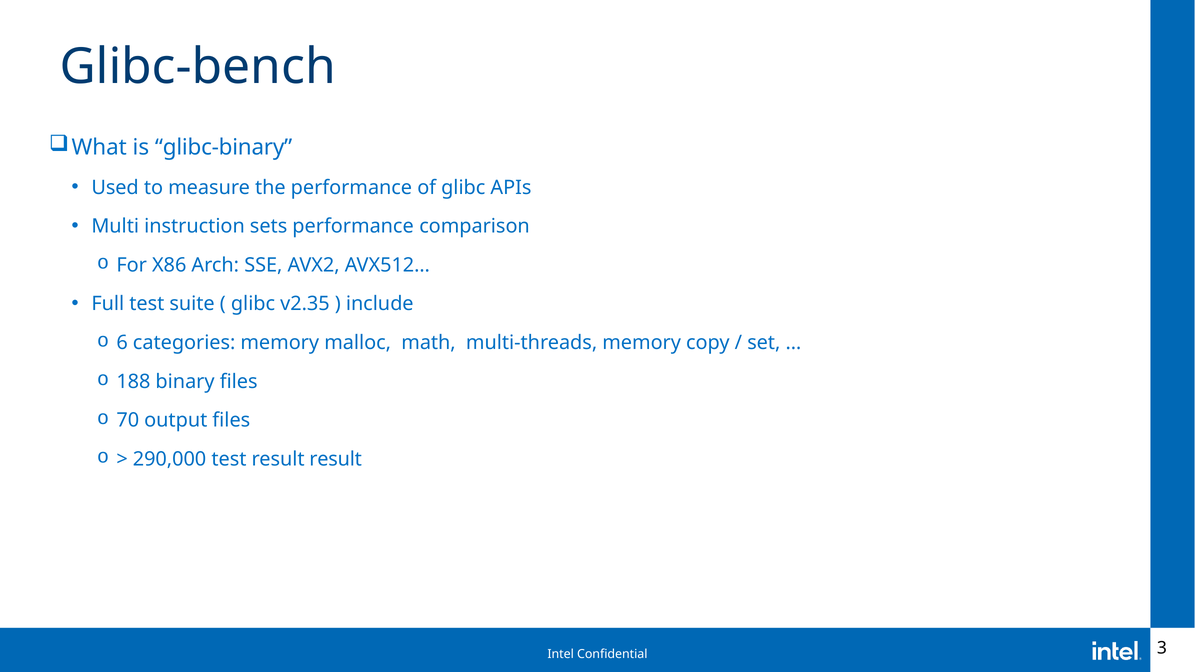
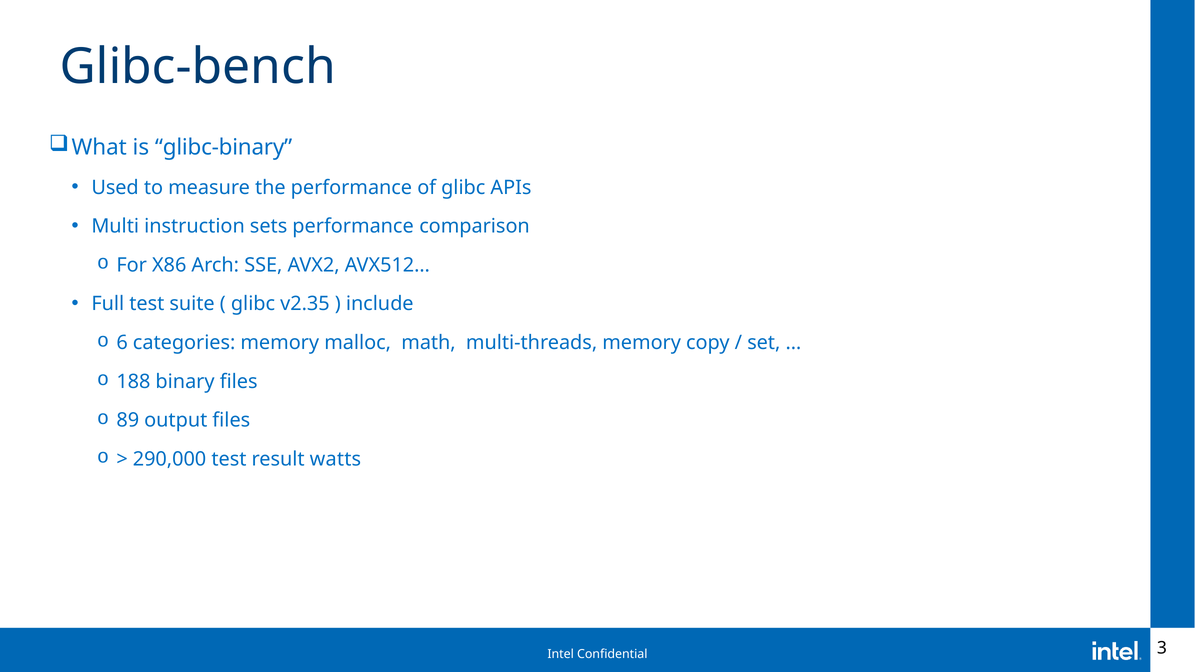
70: 70 -> 89
result result: result -> watts
